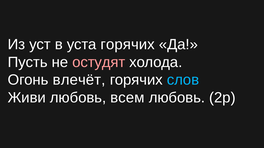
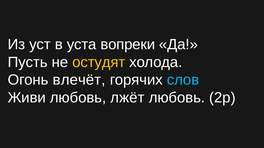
уста горячих: горячих -> вопреки
остудят colour: pink -> yellow
всем: всем -> лжёт
